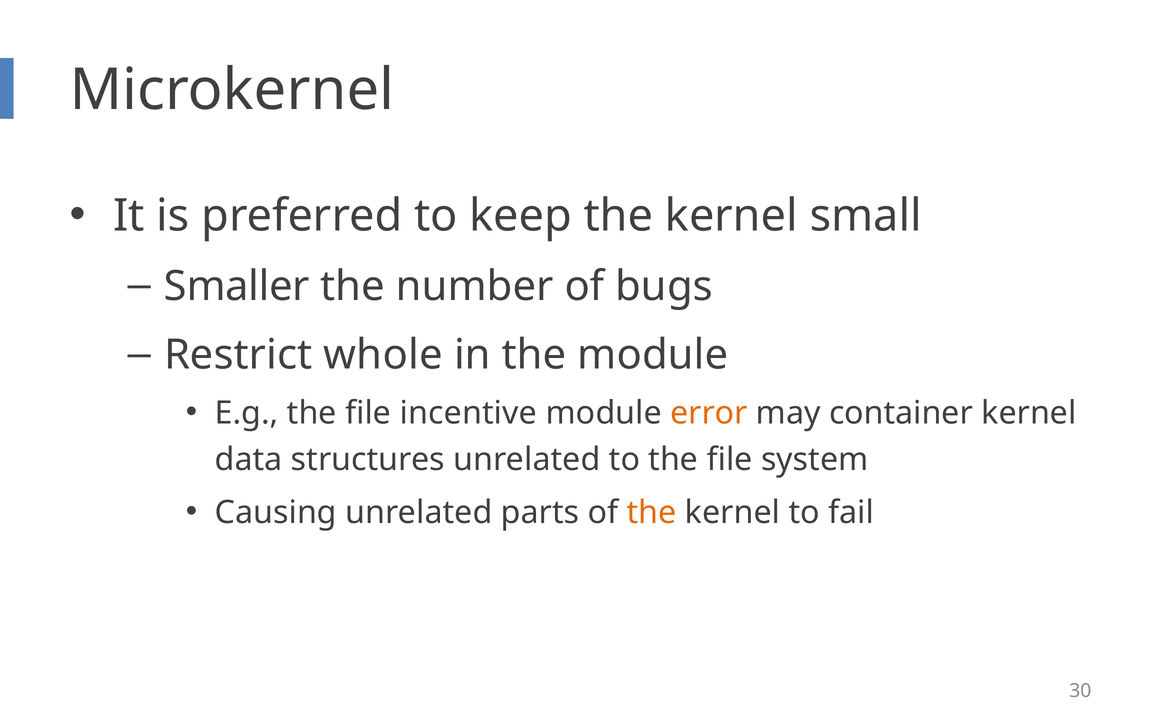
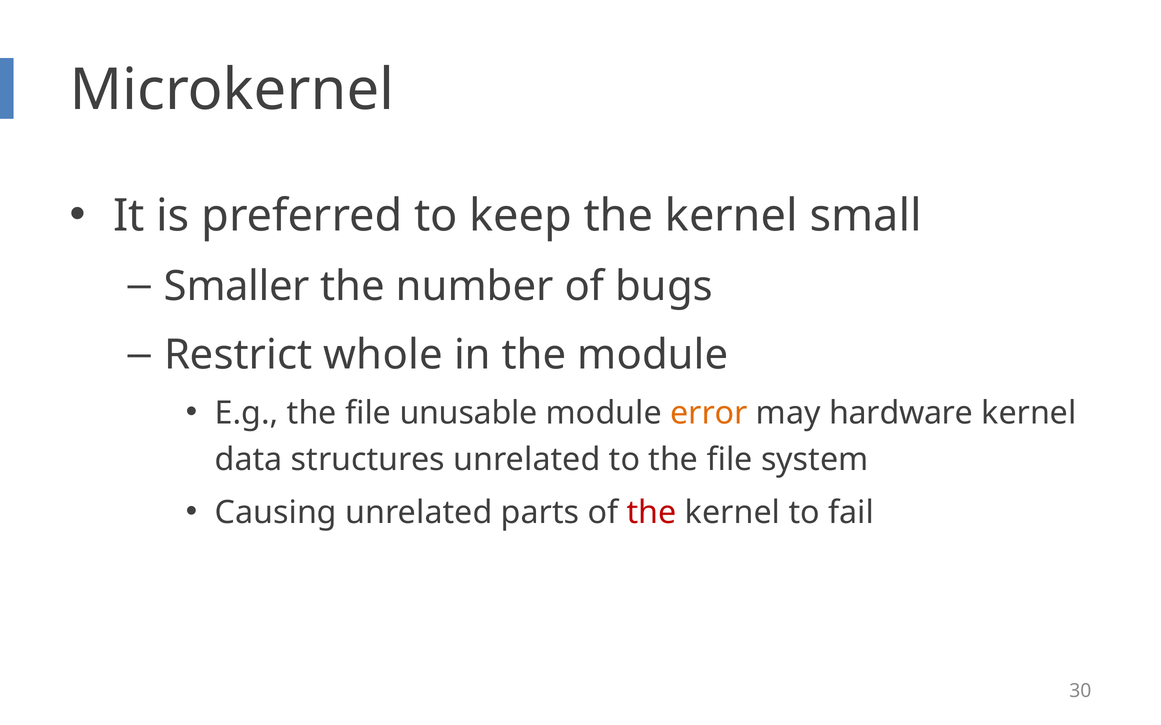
incentive: incentive -> unusable
container: container -> hardware
the at (652, 513) colour: orange -> red
